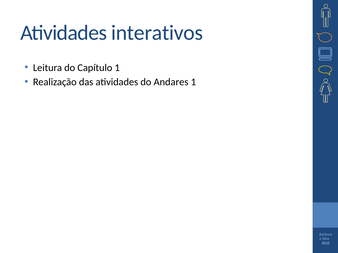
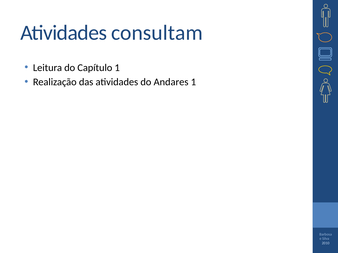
interativos: interativos -> consultam
